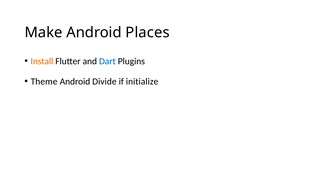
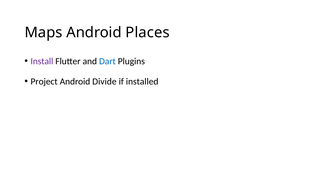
Make: Make -> Maps
Install colour: orange -> purple
Theme: Theme -> Project
initialize: initialize -> installed
